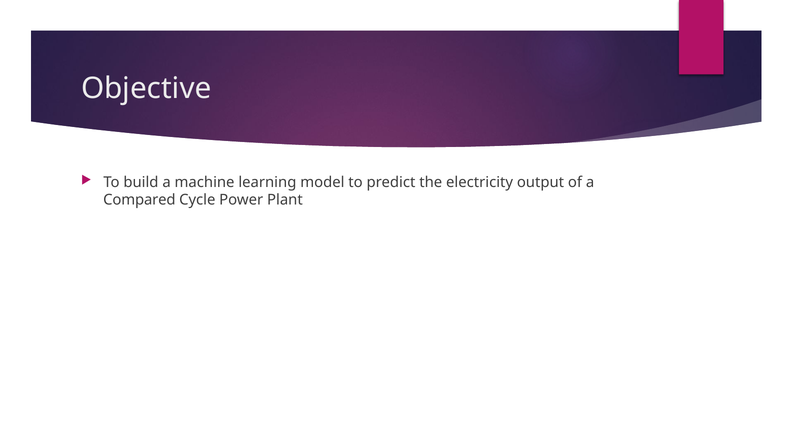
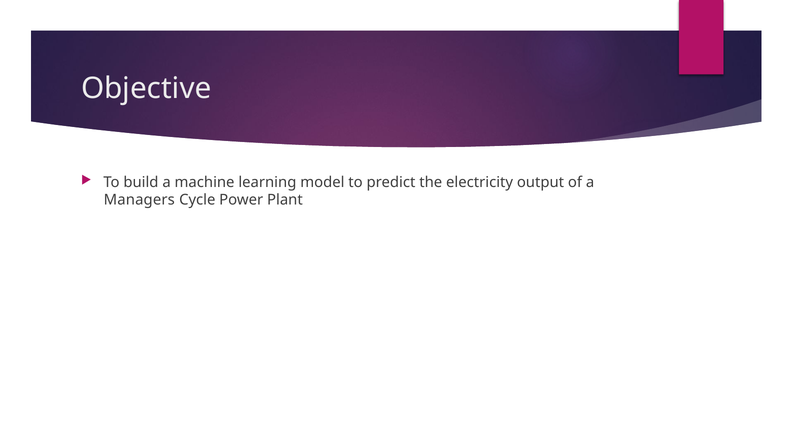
Compared: Compared -> Managers
